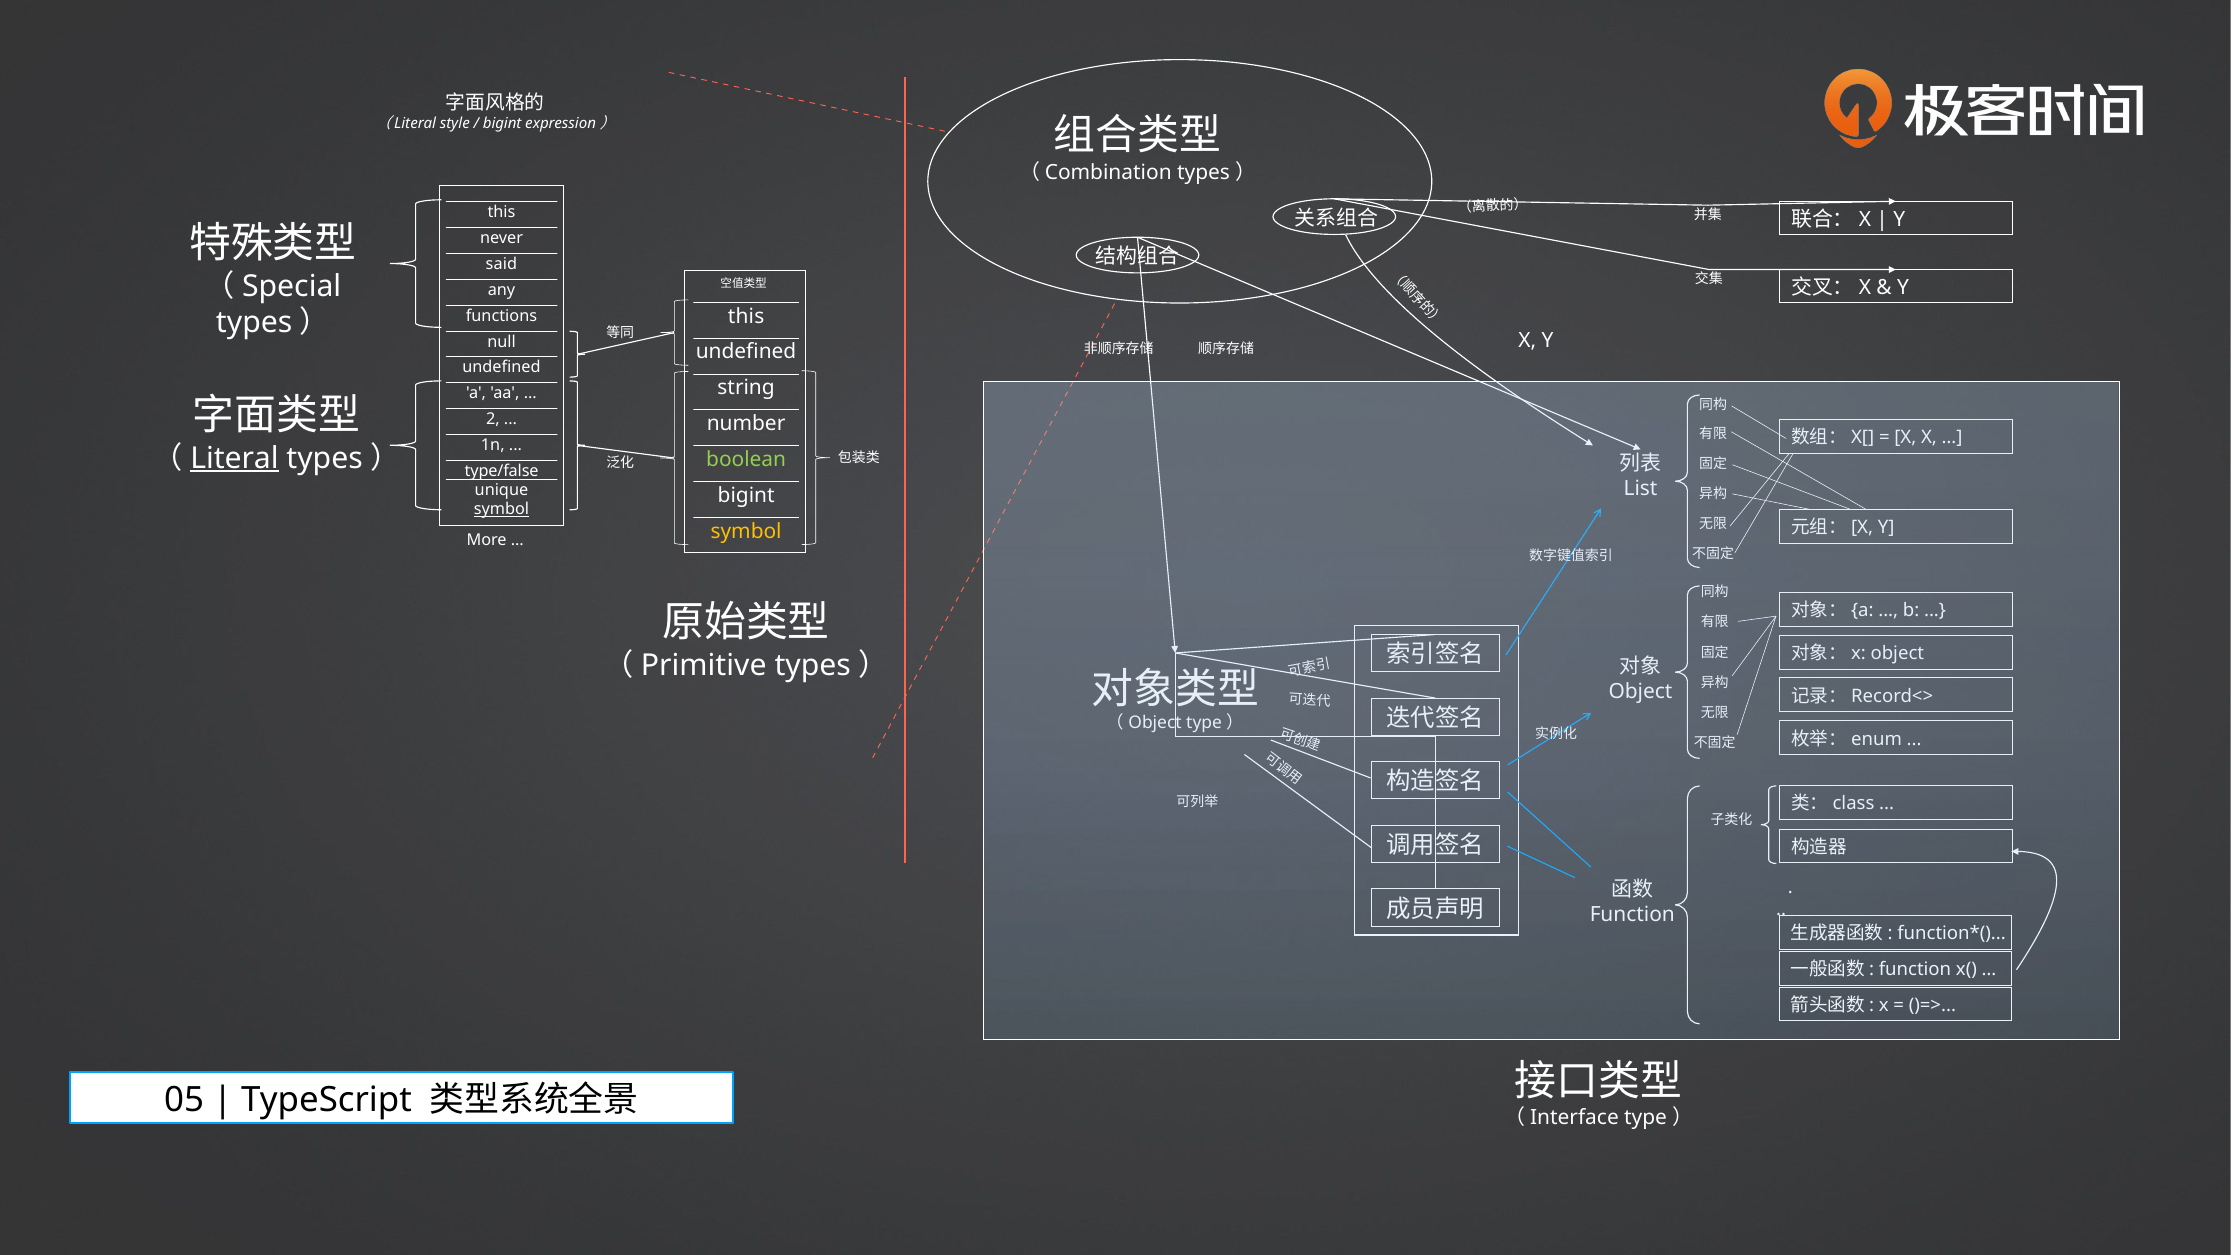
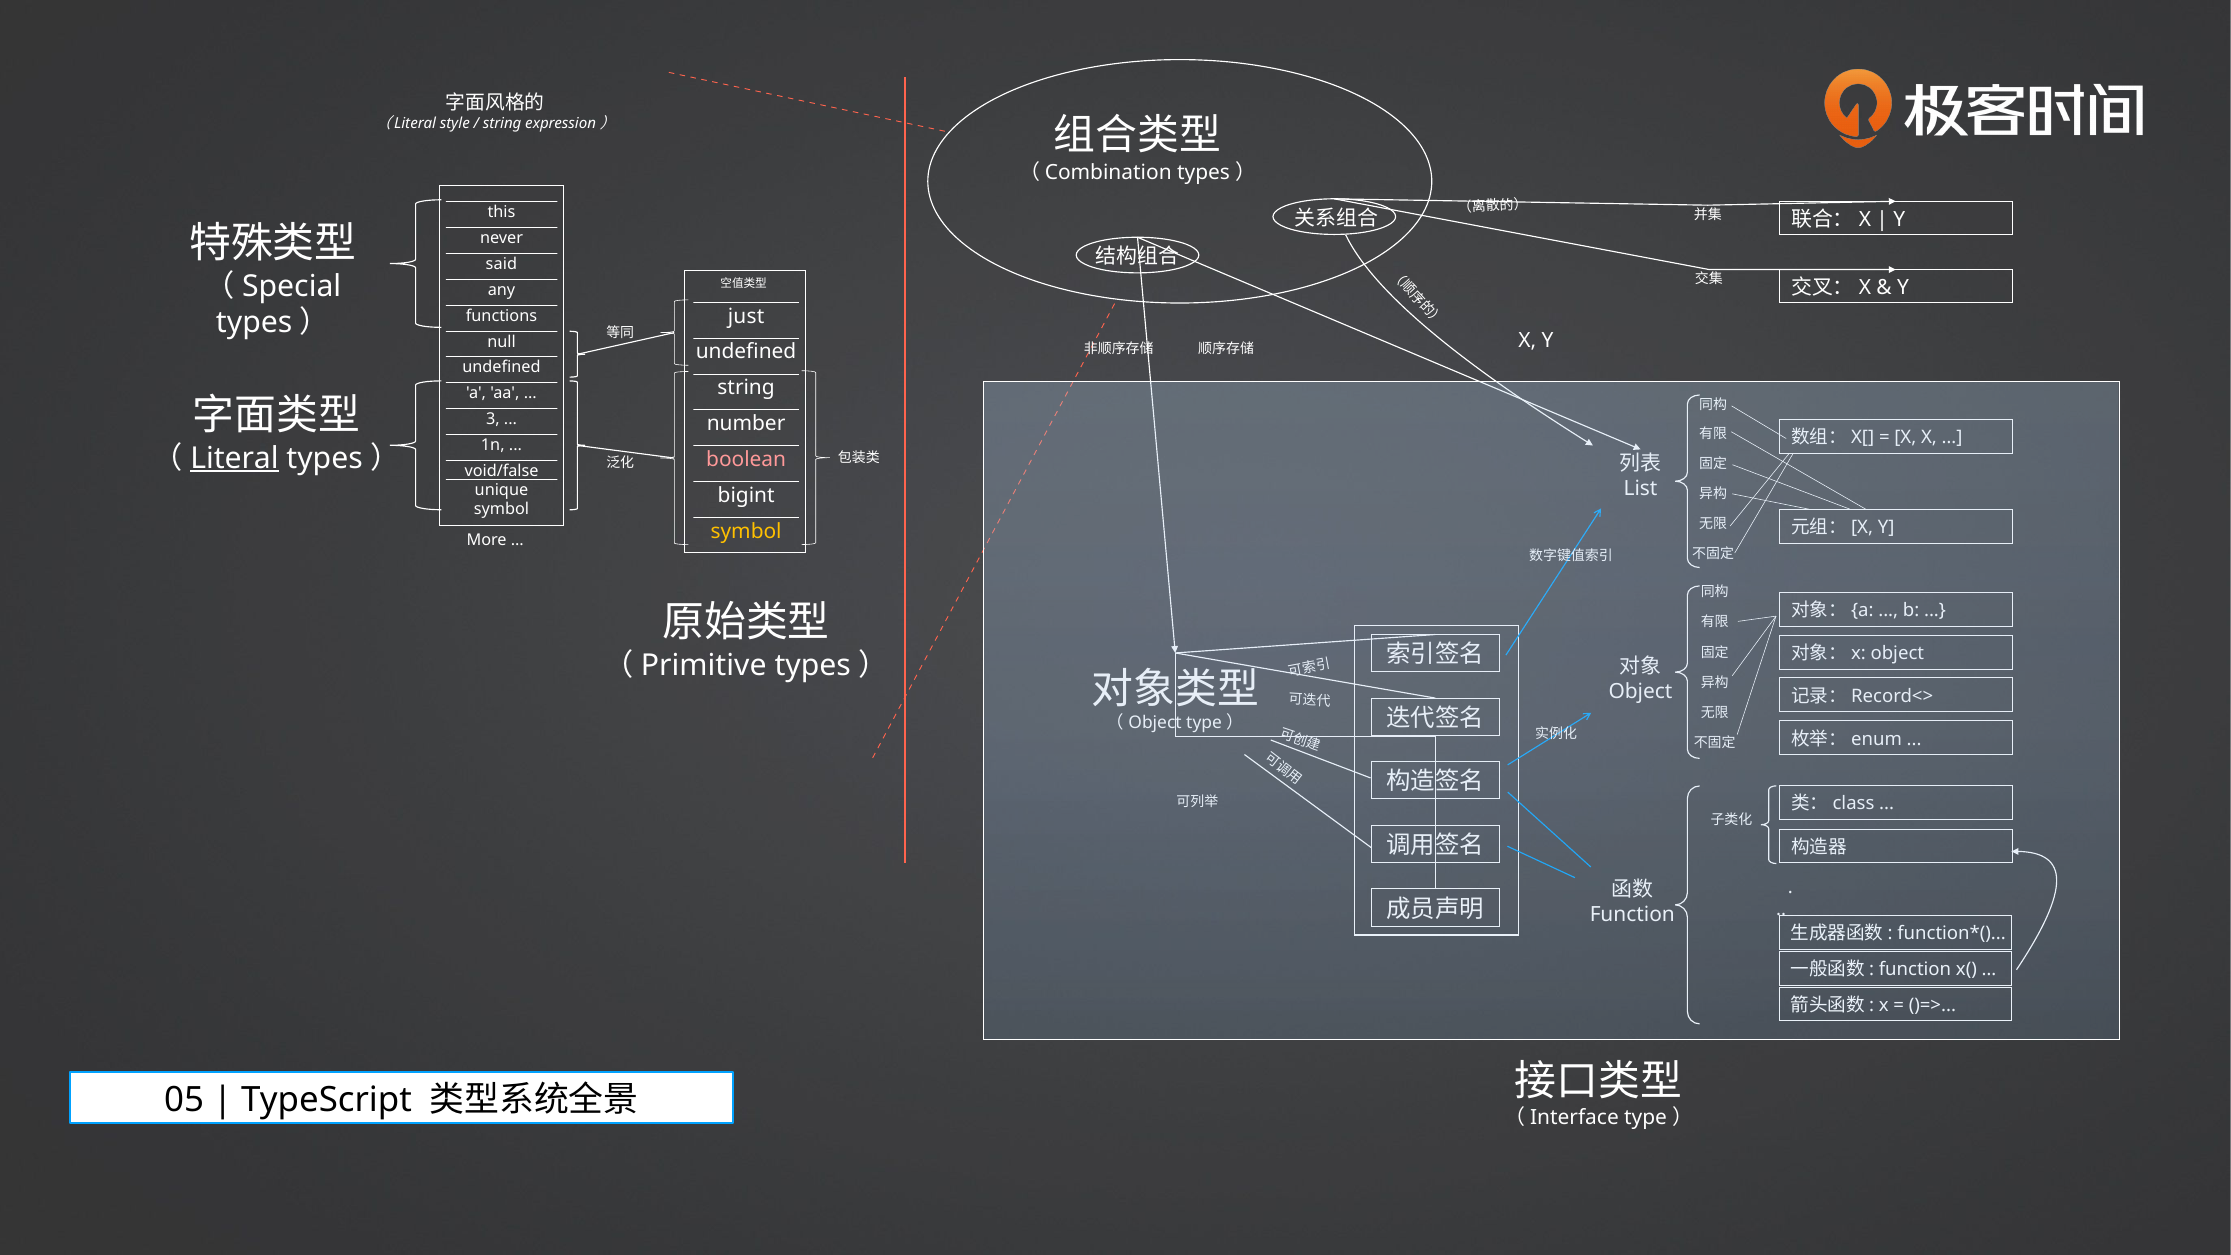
bigint at (502, 124): bigint -> string
this at (746, 316): this -> just
2: 2 -> 3
boolean colour: light green -> pink
type/false: type/false -> void/false
symbol at (501, 509) underline: present -> none
